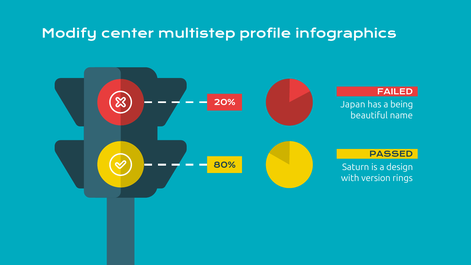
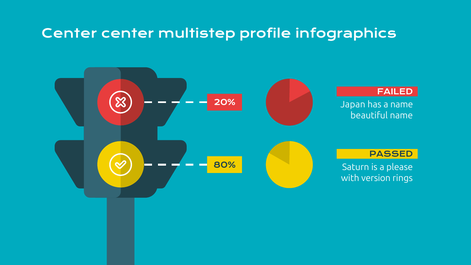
Modify at (69, 34): Modify -> Center
a being: being -> name
design: design -> please
